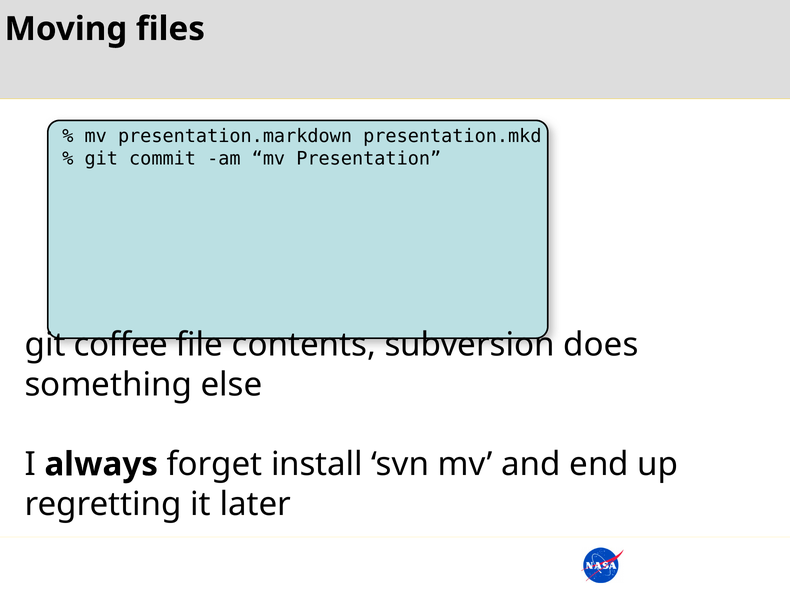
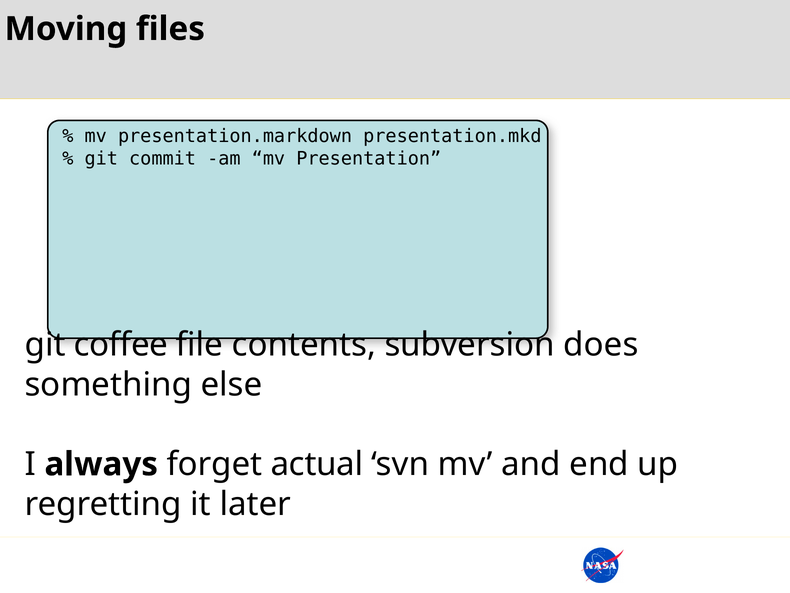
install: install -> actual
